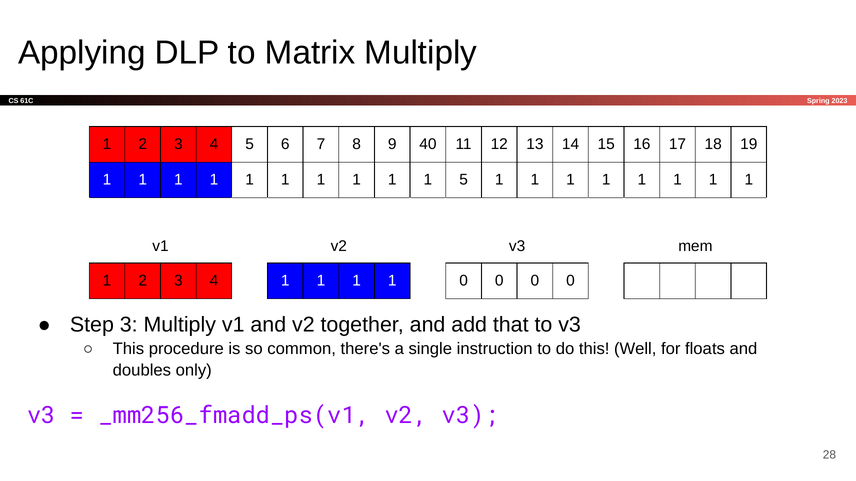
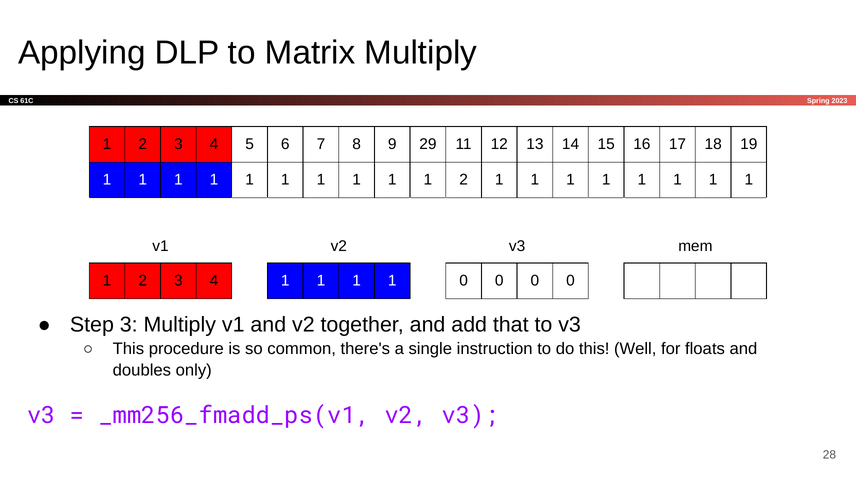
40: 40 -> 29
1 1 5: 5 -> 2
